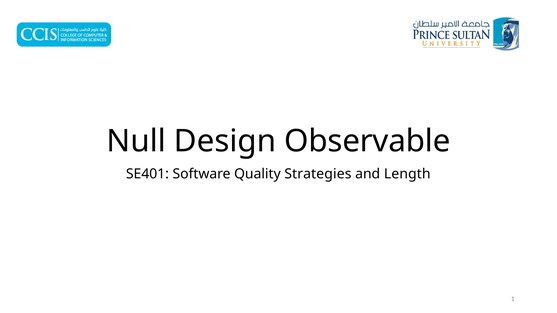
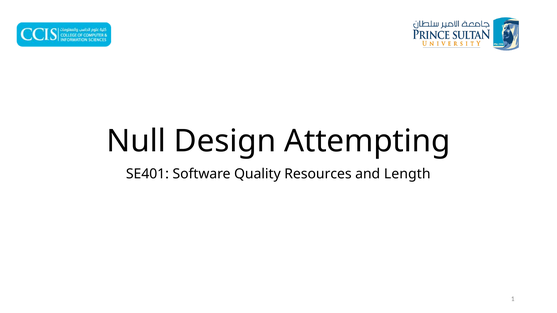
Observable: Observable -> Attempting
Strategies: Strategies -> Resources
